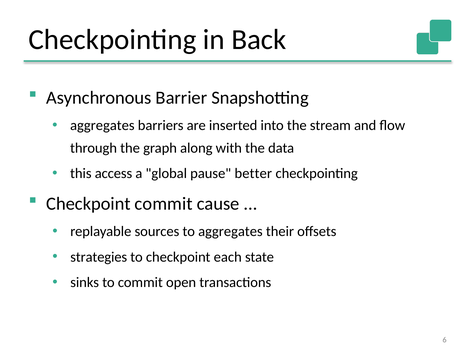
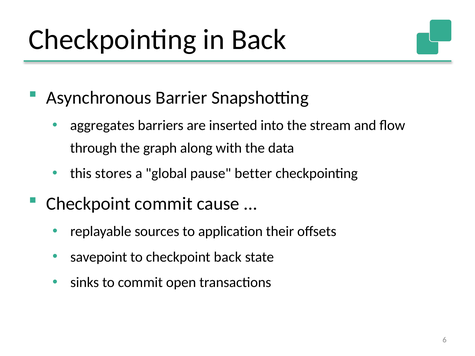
access: access -> stores
to aggregates: aggregates -> application
strategies: strategies -> savepoint
checkpoint each: each -> back
